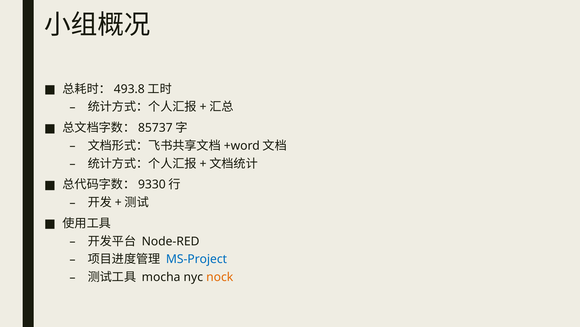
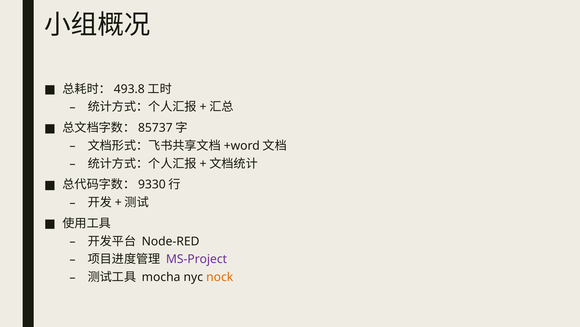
MS-Project colour: blue -> purple
